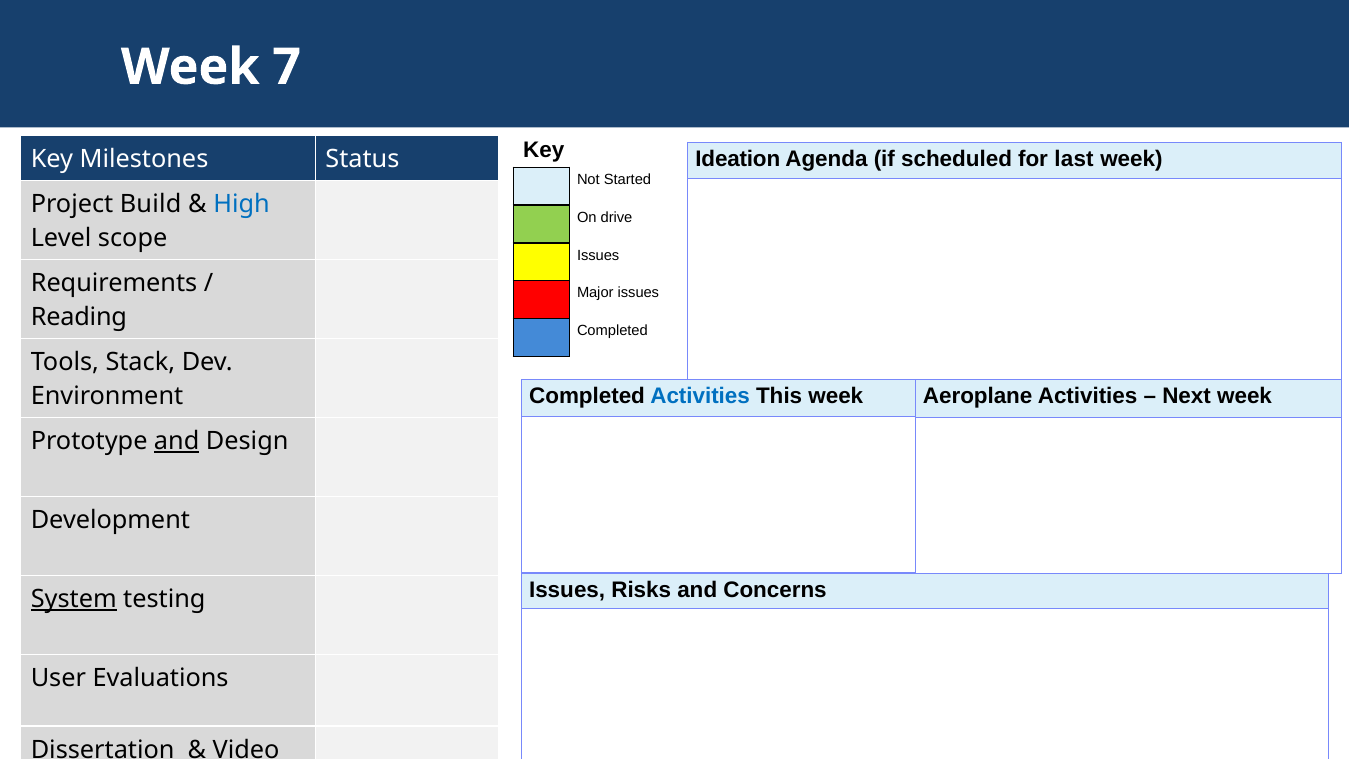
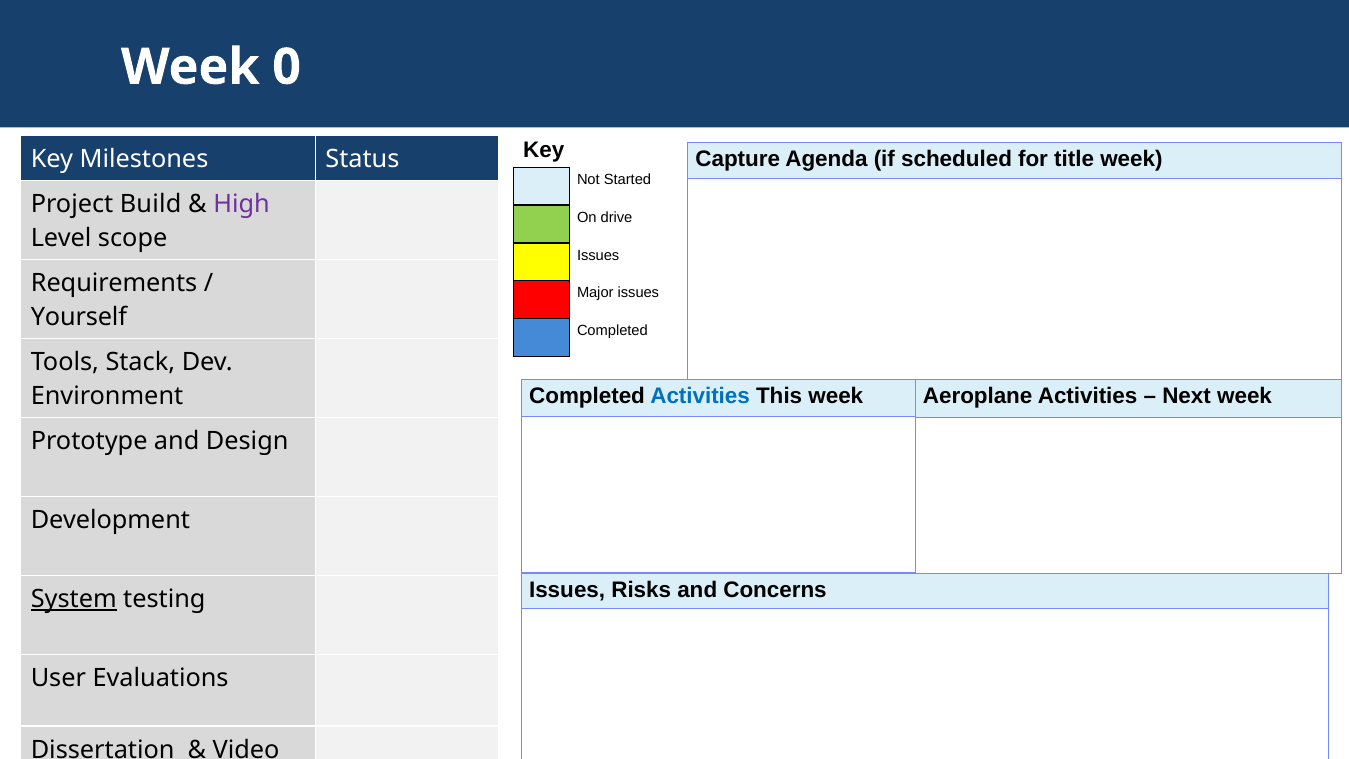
7: 7 -> 0
Ideation: Ideation -> Capture
last: last -> title
High colour: blue -> purple
Reading: Reading -> Yourself
and at (177, 441) underline: present -> none
